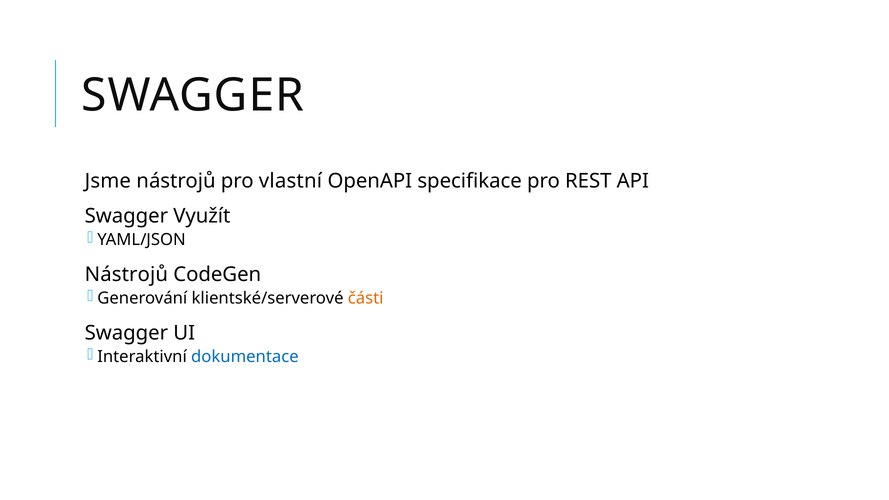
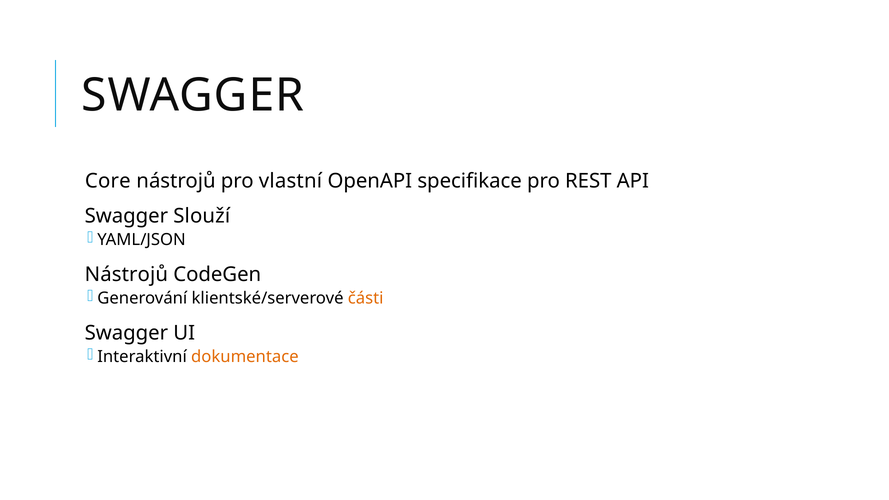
Jsme: Jsme -> Core
Využít: Využít -> Slouží
dokumentace colour: blue -> orange
